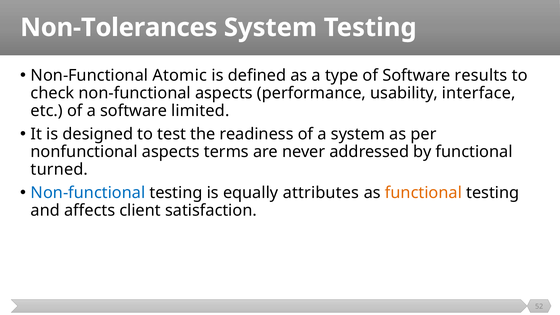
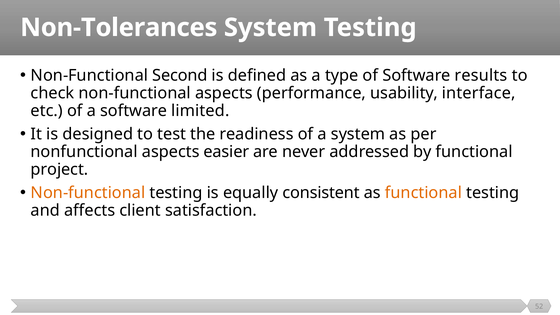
Atomic: Atomic -> Second
terms: terms -> easier
turned: turned -> project
Non-functional at (88, 193) colour: blue -> orange
attributes: attributes -> consistent
